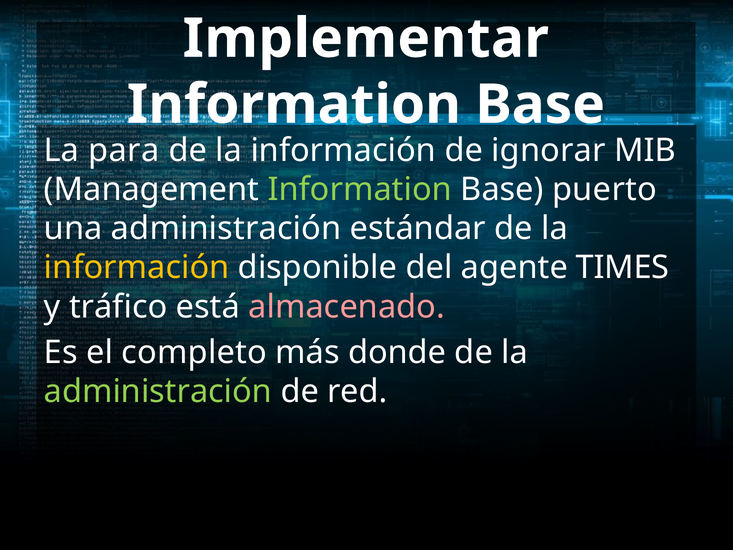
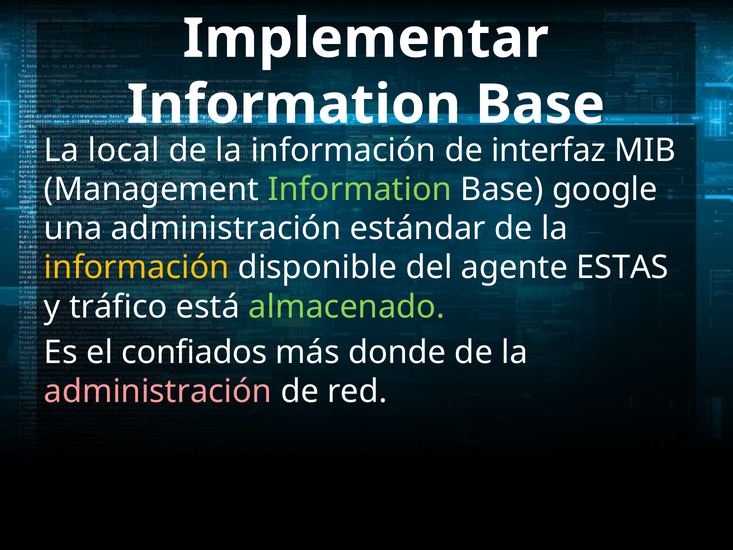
para: para -> local
ignorar: ignorar -> interfaz
puerto: puerto -> google
TIMES: TIMES -> ESTAS
almacenado colour: pink -> light green
completo: completo -> confiados
administración at (158, 391) colour: light green -> pink
